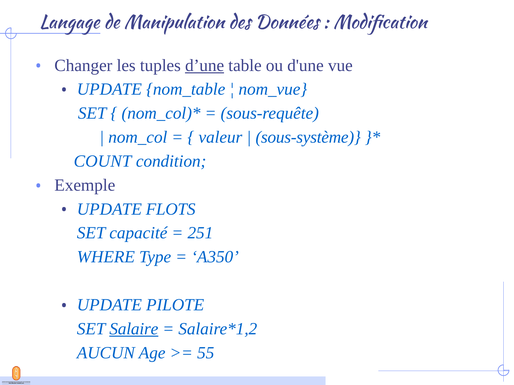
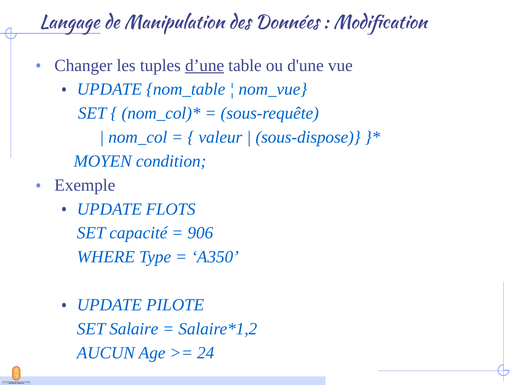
sous-système: sous-système -> sous-dispose
COUNT: COUNT -> MOYEN
251: 251 -> 906
Salaire underline: present -> none
55: 55 -> 24
